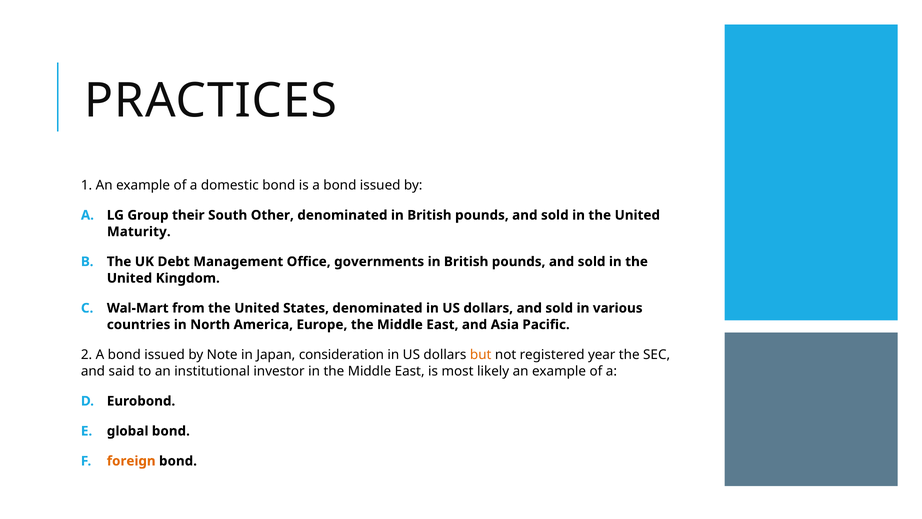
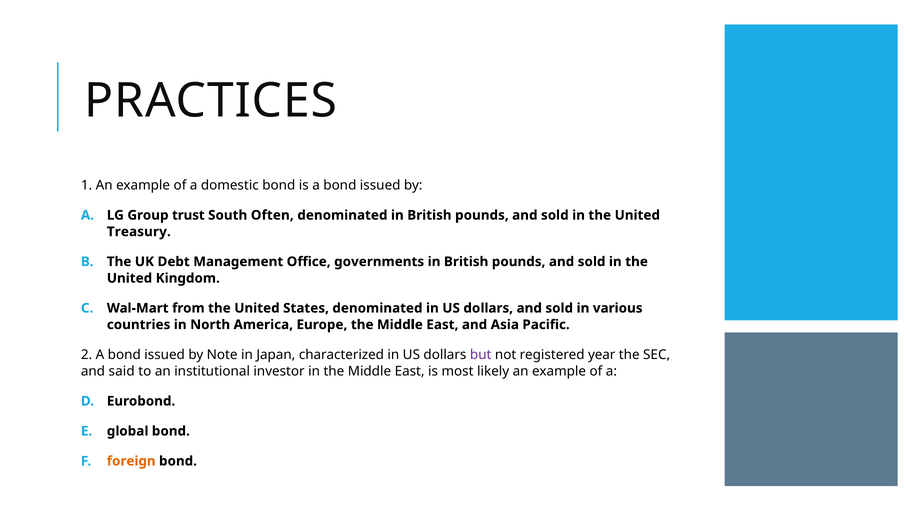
their: their -> trust
Other: Other -> Often
Maturity: Maturity -> Treasury
consideration: consideration -> characterized
but colour: orange -> purple
